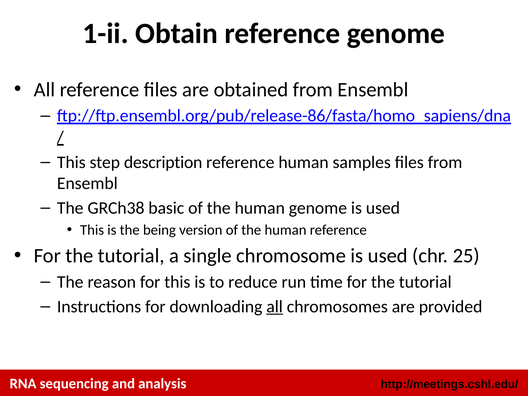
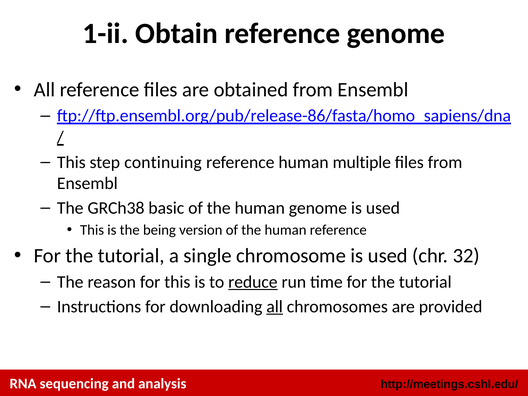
description: description -> continuing
samples: samples -> multiple
25: 25 -> 32
reduce underline: none -> present
